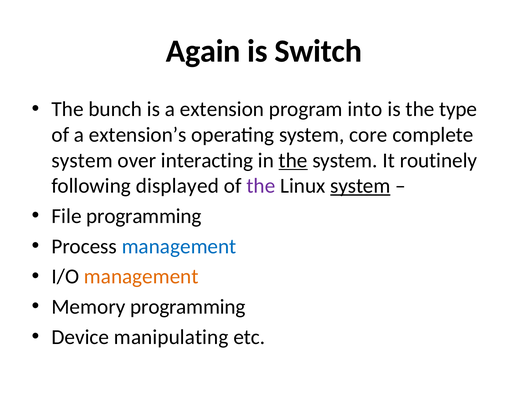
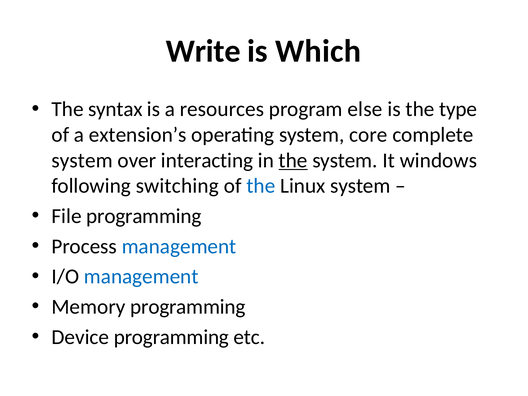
Again: Again -> Write
Switch: Switch -> Which
bunch: bunch -> syntax
extension: extension -> resources
into: into -> else
routinely: routinely -> windows
displayed: displayed -> switching
the at (261, 186) colour: purple -> blue
system at (360, 186) underline: present -> none
management at (141, 277) colour: orange -> blue
Device manipulating: manipulating -> programming
